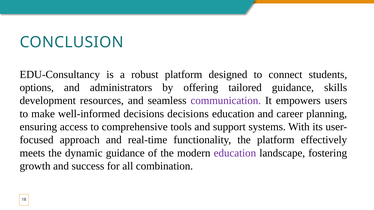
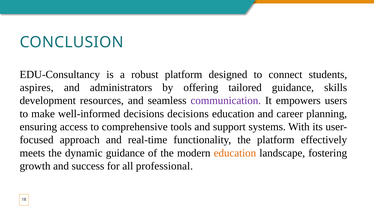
options: options -> aspires
education at (235, 153) colour: purple -> orange
combination: combination -> professional
